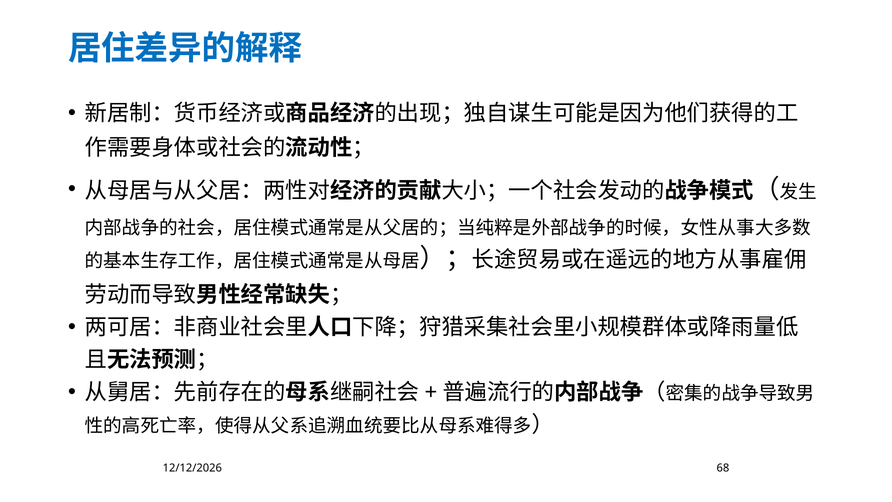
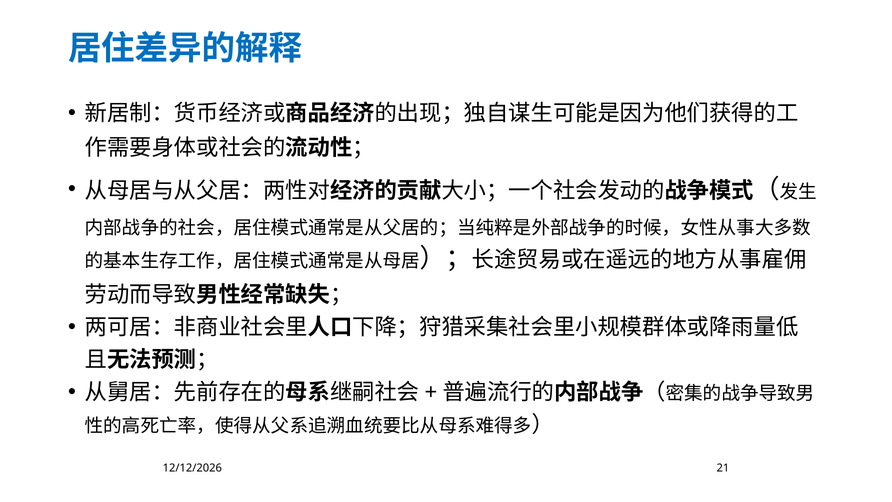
68: 68 -> 21
